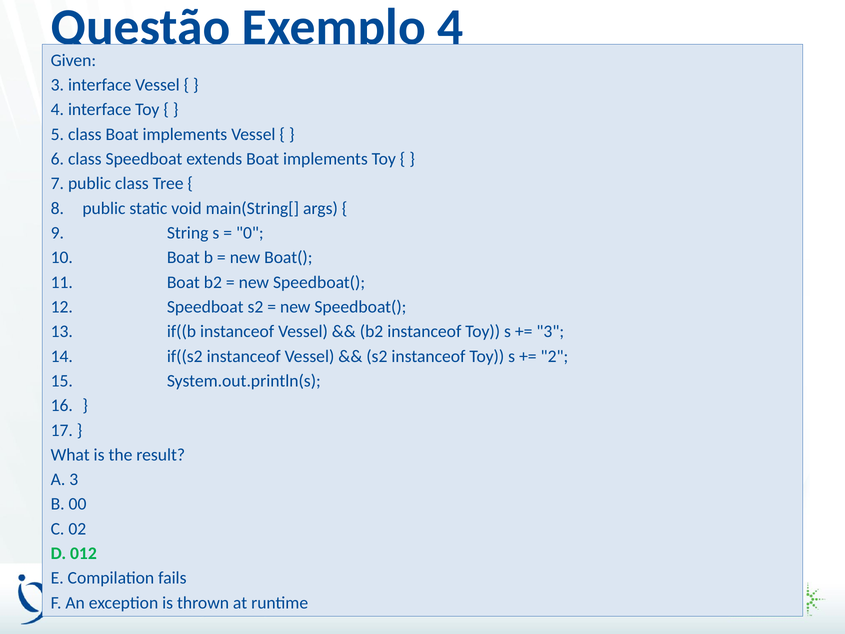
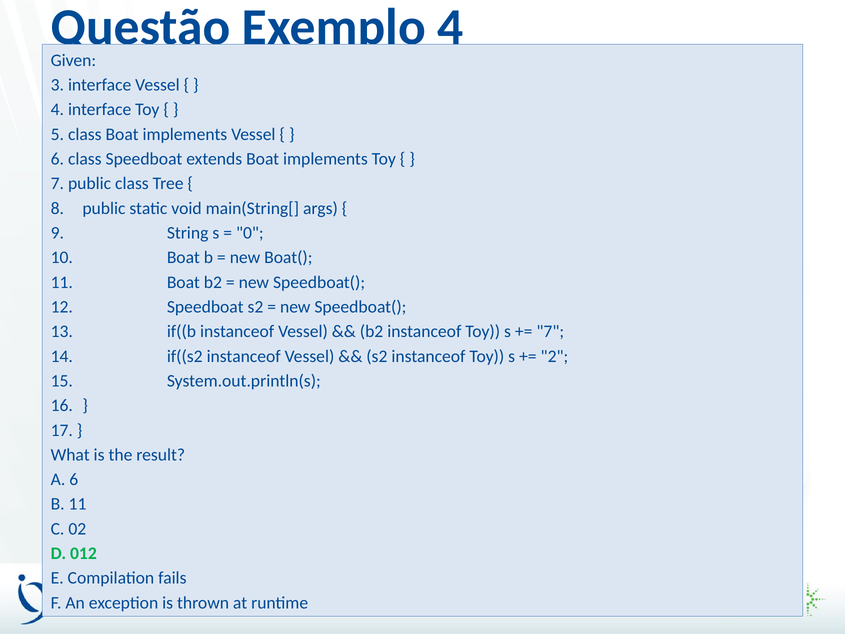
3 at (550, 331): 3 -> 7
A 3: 3 -> 6
B 00: 00 -> 11
